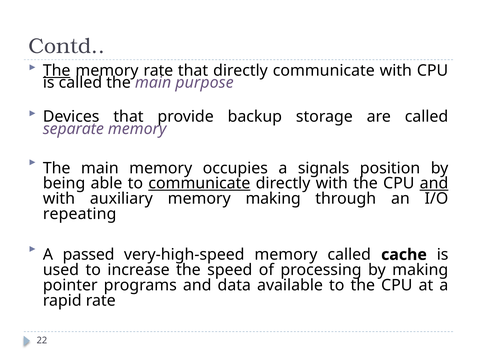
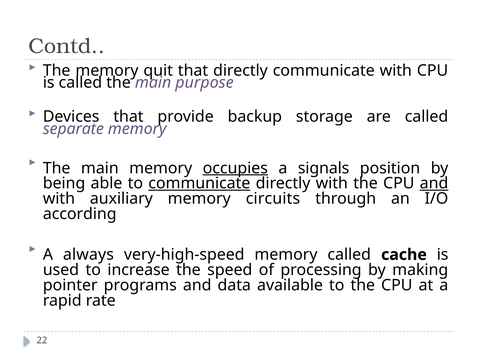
The at (57, 70) underline: present -> none
memory rate: rate -> quit
occupies underline: none -> present
memory making: making -> circuits
repeating: repeating -> according
passed: passed -> always
